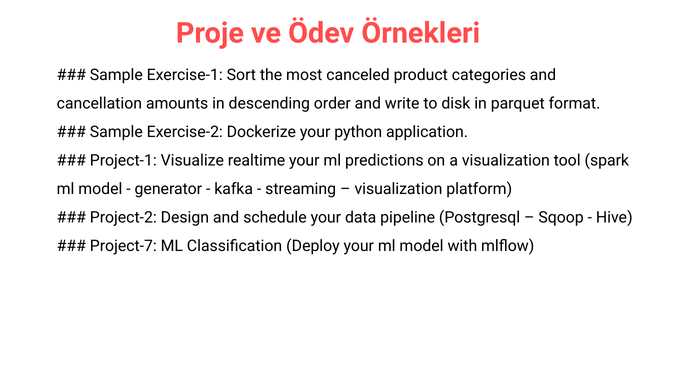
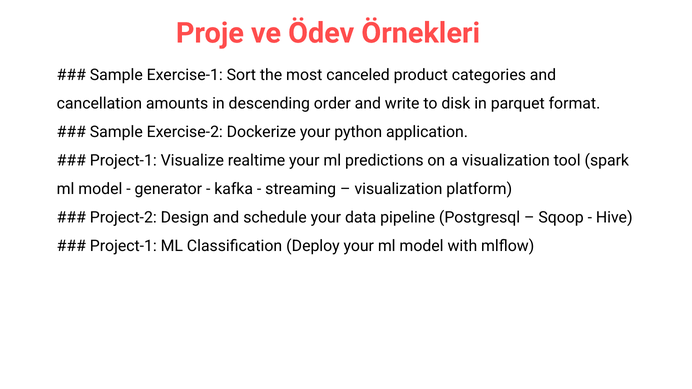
Project-7 at (123, 246): Project-7 -> Project-1
